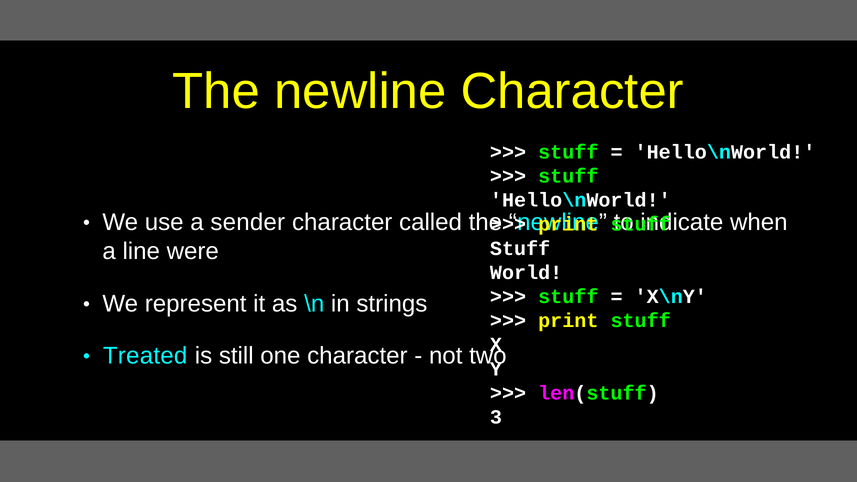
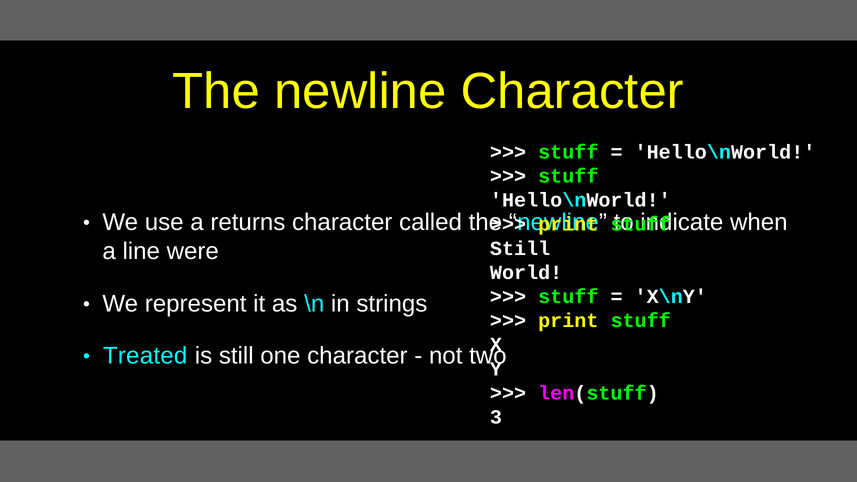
sender: sender -> returns
Stuff at (520, 248): Stuff -> Still
